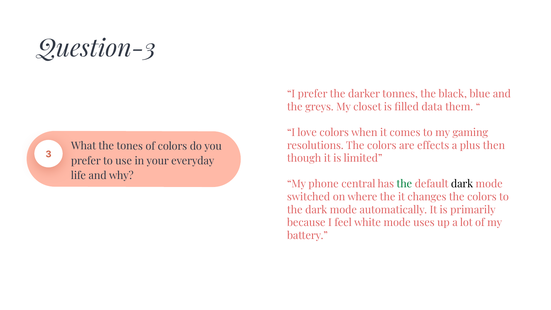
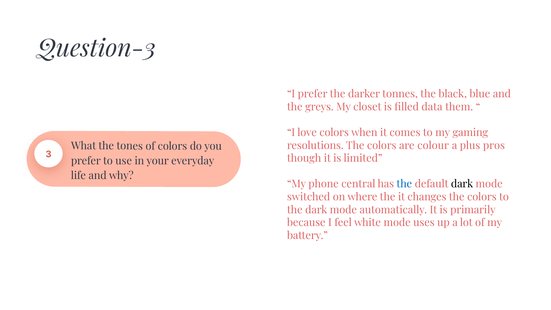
effects: effects -> colour
then: then -> pros
the at (404, 184) colour: green -> blue
